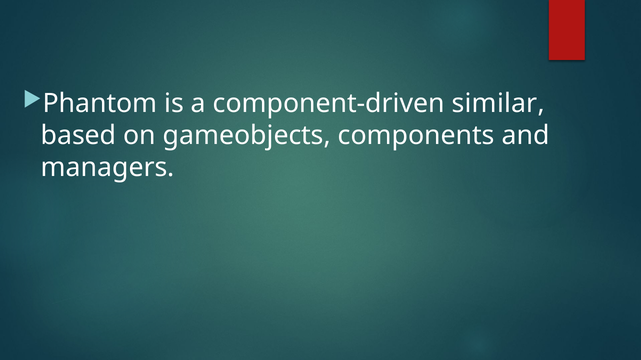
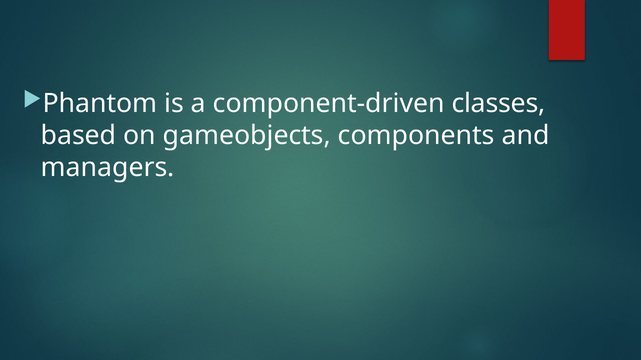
similar: similar -> classes
